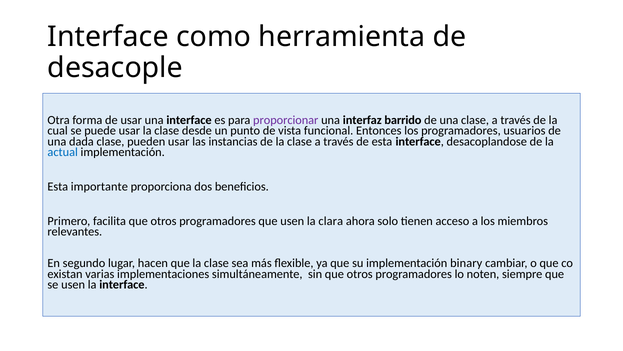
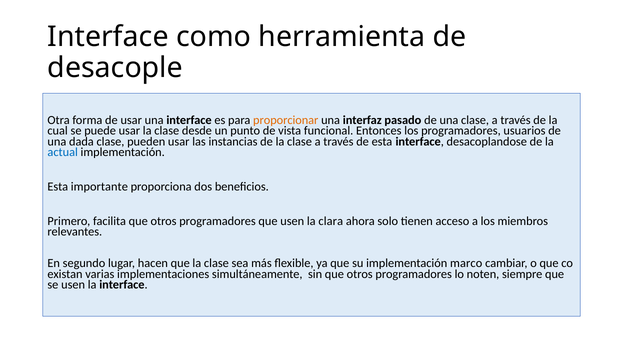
proporcionar colour: purple -> orange
barrido: barrido -> pasado
binary: binary -> marco
